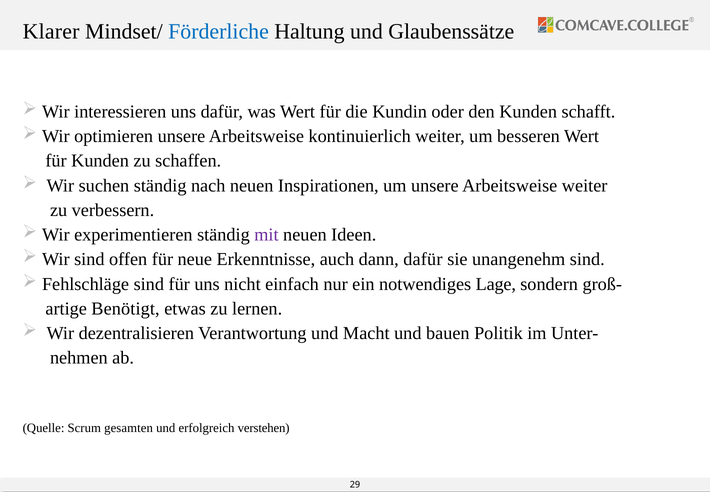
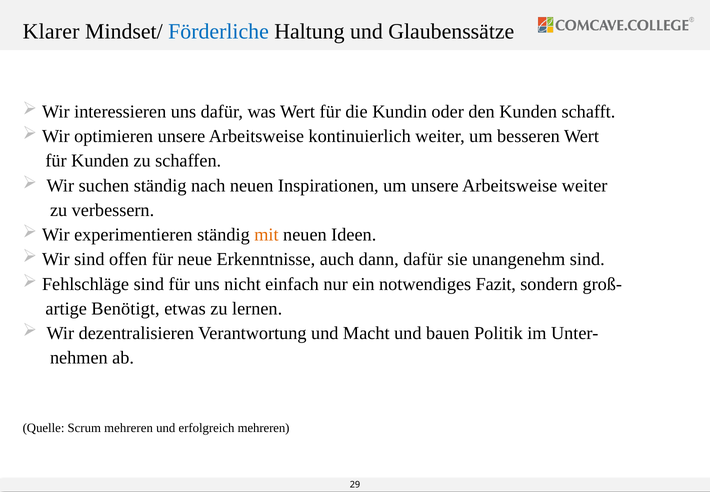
mit colour: purple -> orange
Lage: Lage -> Fazit
Scrum gesamten: gesamten -> mehreren
erfolgreich verstehen: verstehen -> mehreren
